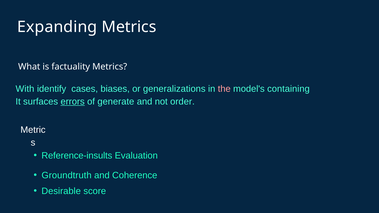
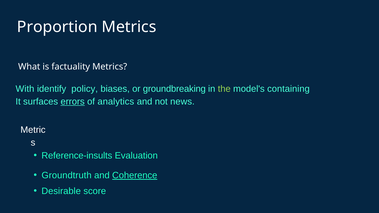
Expanding: Expanding -> Proportion
cases: cases -> policy
generalizations: generalizations -> groundbreaking
the colour: pink -> light green
generate: generate -> analytics
order: order -> news
Coherence underline: none -> present
